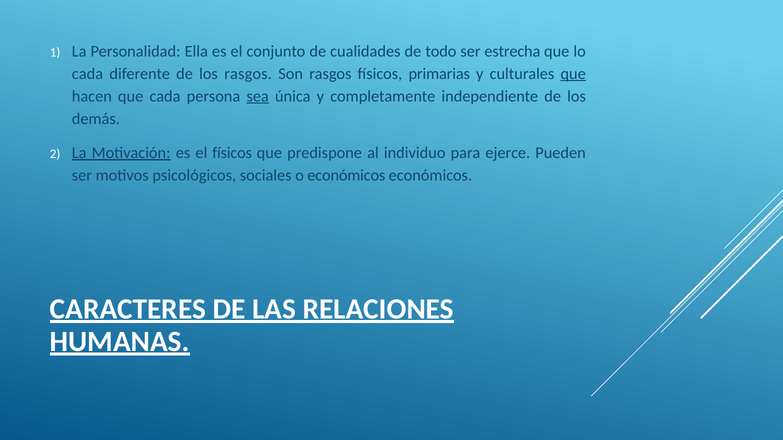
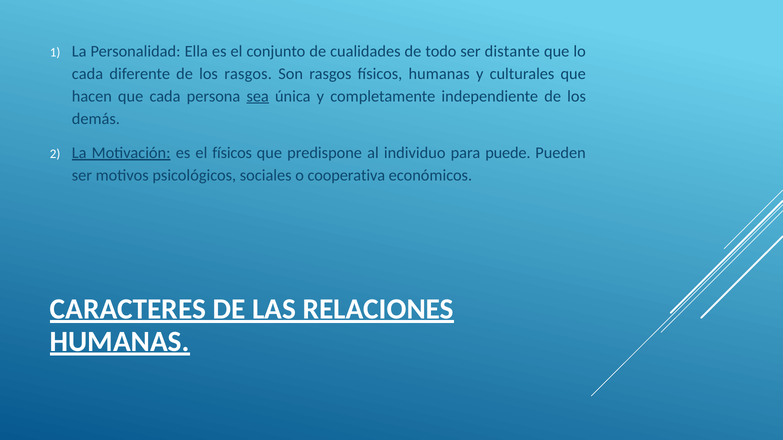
estrecha: estrecha -> distante
físicos primarias: primarias -> humanas
que at (573, 74) underline: present -> none
ejerce: ejerce -> puede
o económicos: económicos -> cooperativa
